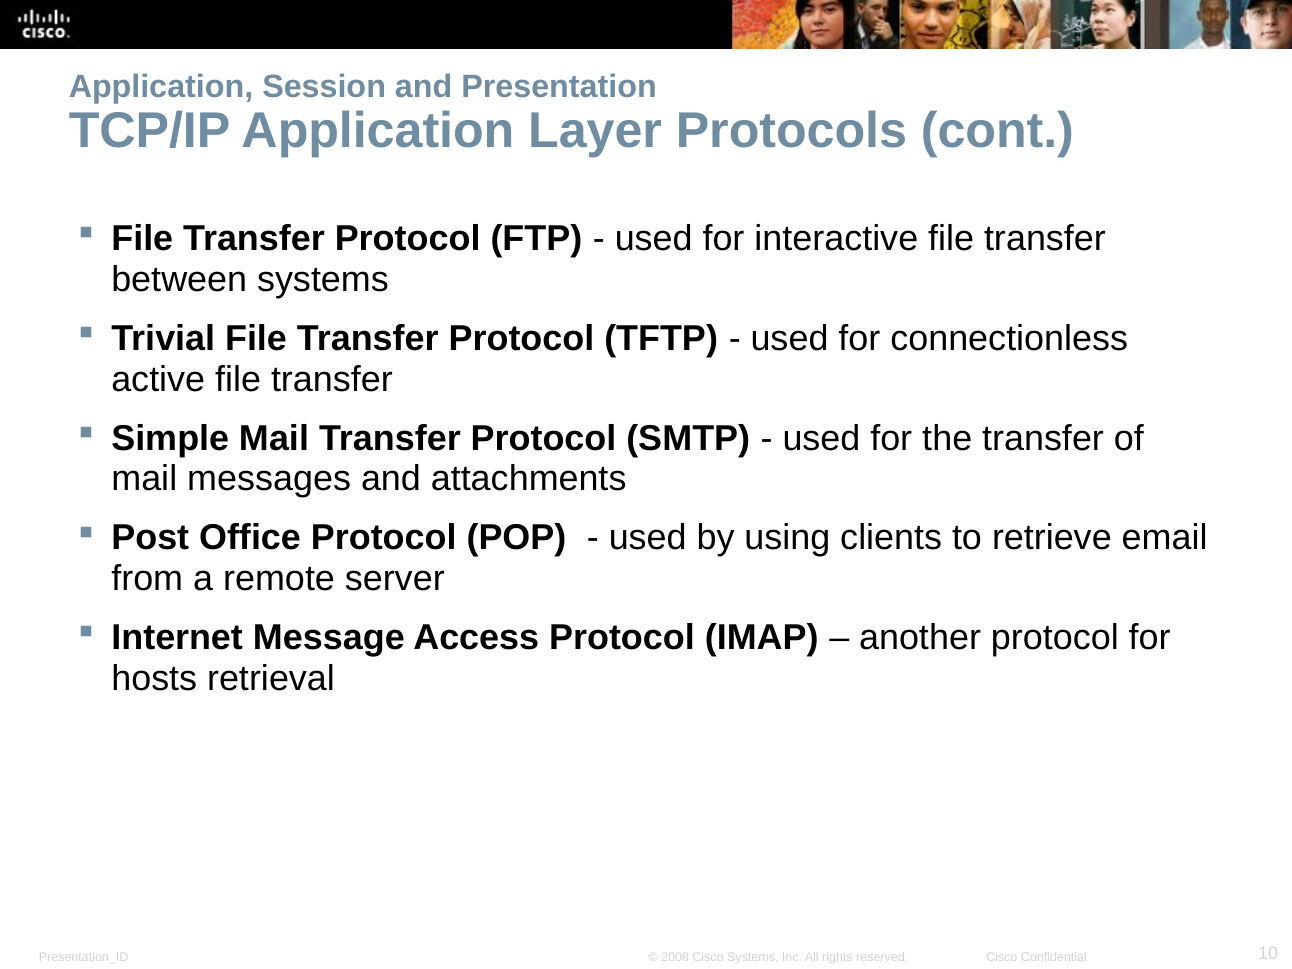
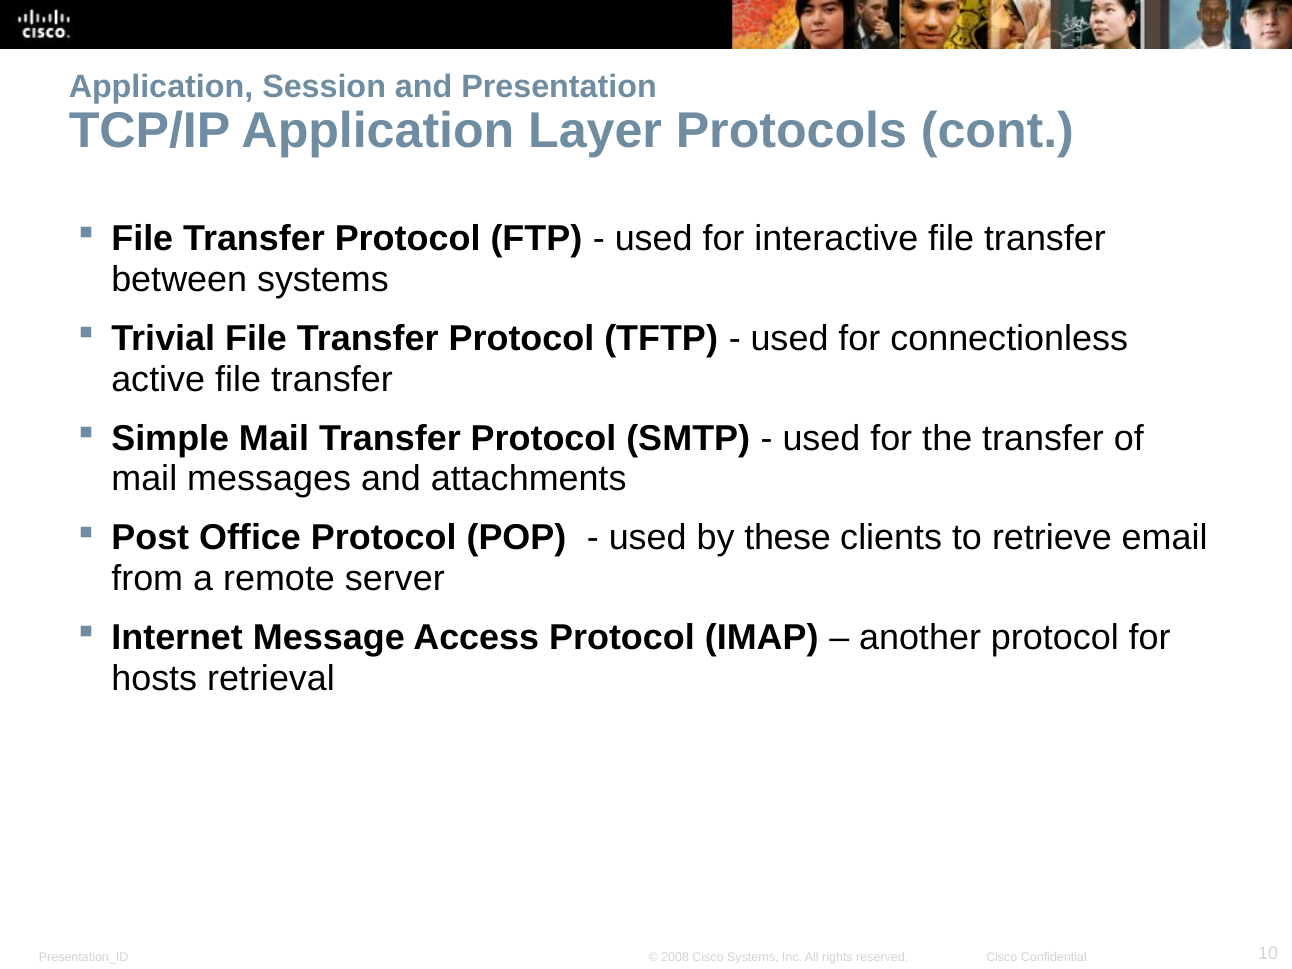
using: using -> these
